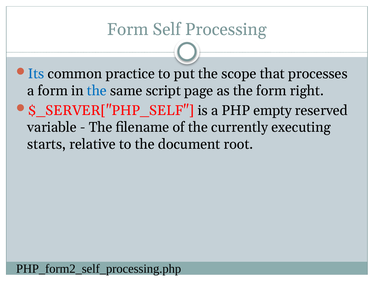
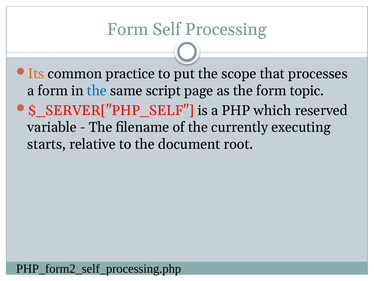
Its colour: blue -> orange
right: right -> topic
empty: empty -> which
